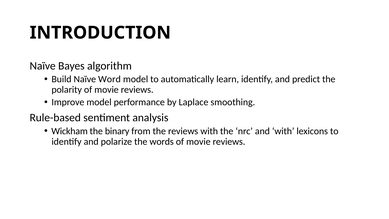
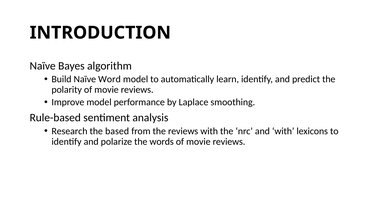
Wickham: Wickham -> Research
binary: binary -> based
